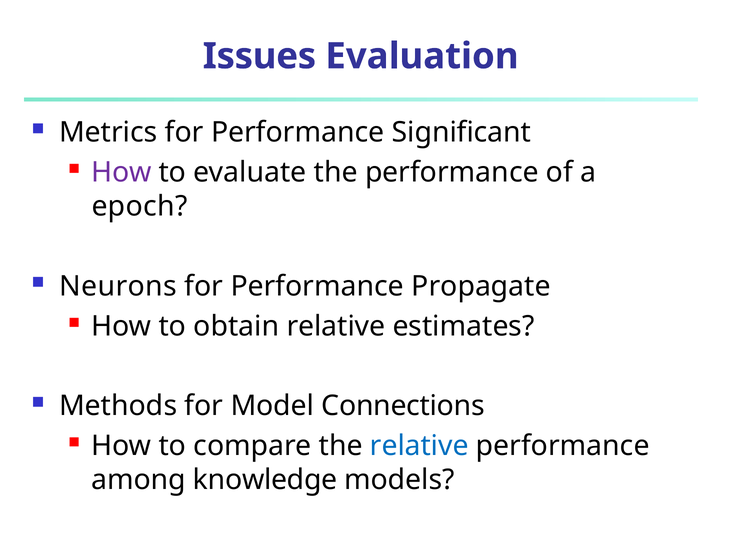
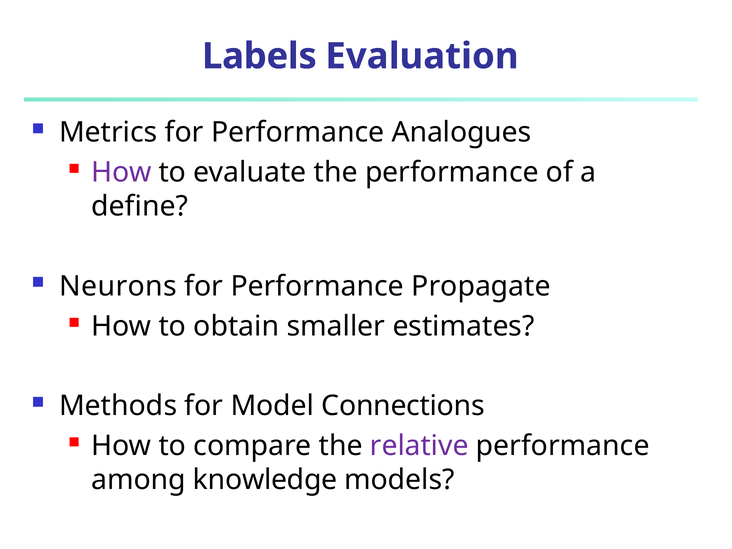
Issues: Issues -> Labels
Significant: Significant -> Analogues
epoch: epoch -> define
obtain relative: relative -> smaller
relative at (419, 446) colour: blue -> purple
